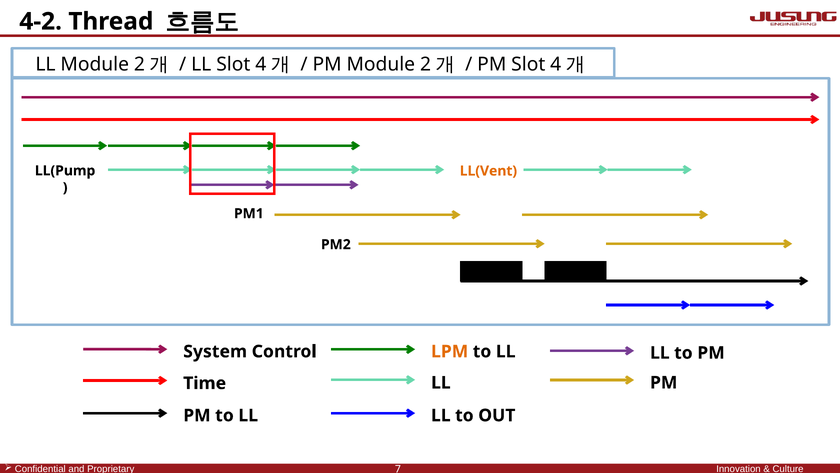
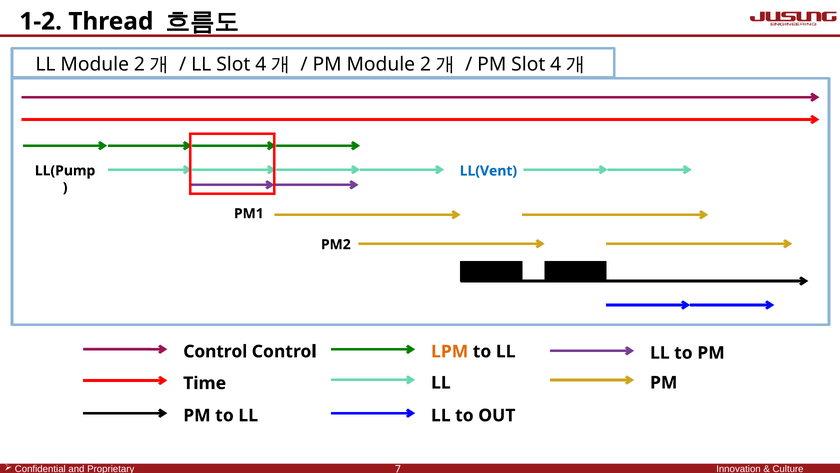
4-2: 4-2 -> 1-2
LL(Vent colour: orange -> blue
System at (215, 351): System -> Control
